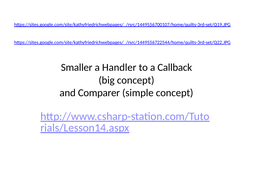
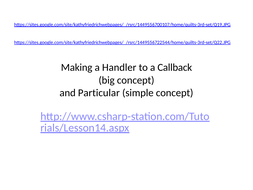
Smaller: Smaller -> Making
Comparer: Comparer -> Particular
